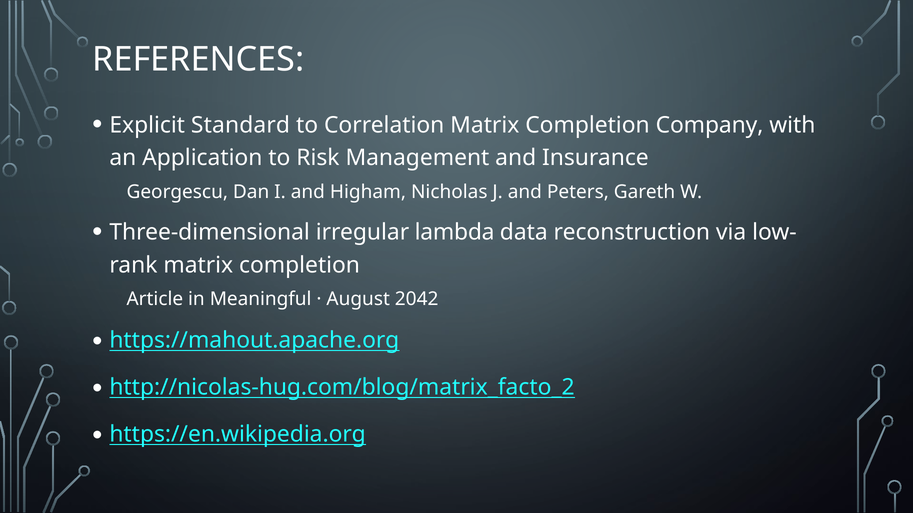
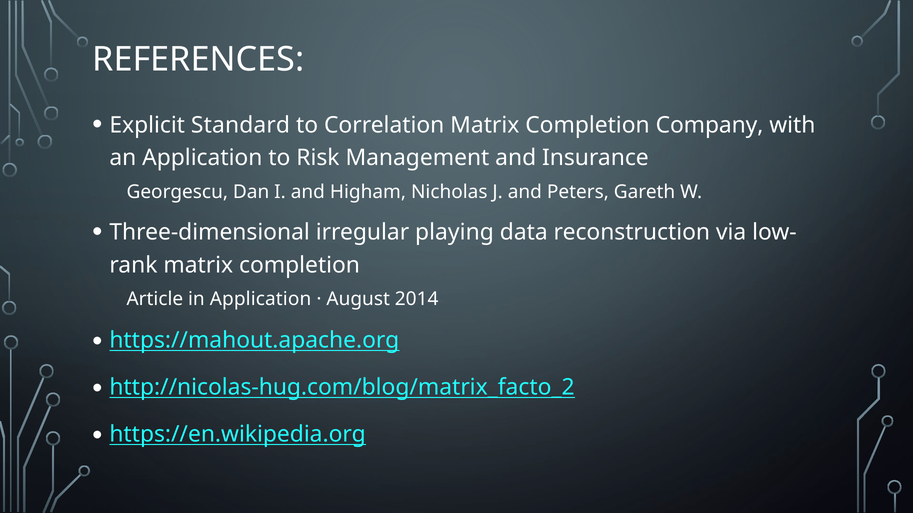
lambda: lambda -> playing
in Meaningful: Meaningful -> Application
2042: 2042 -> 2014
